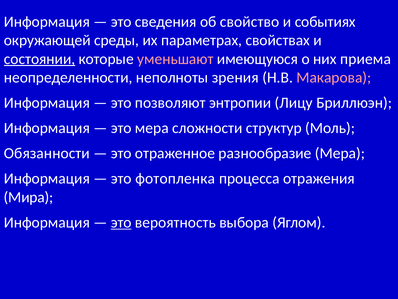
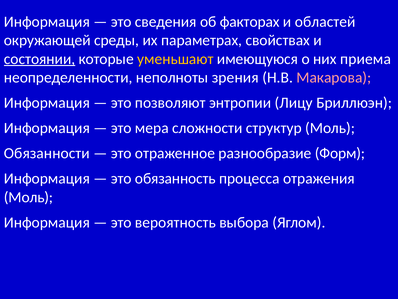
свойство: свойство -> факторах
событиях: событиях -> областей
уменьшают colour: pink -> yellow
разнообразие Мера: Мера -> Форм
фотопленка: фотопленка -> обязанность
Мира at (29, 197): Мира -> Моль
это at (121, 222) underline: present -> none
